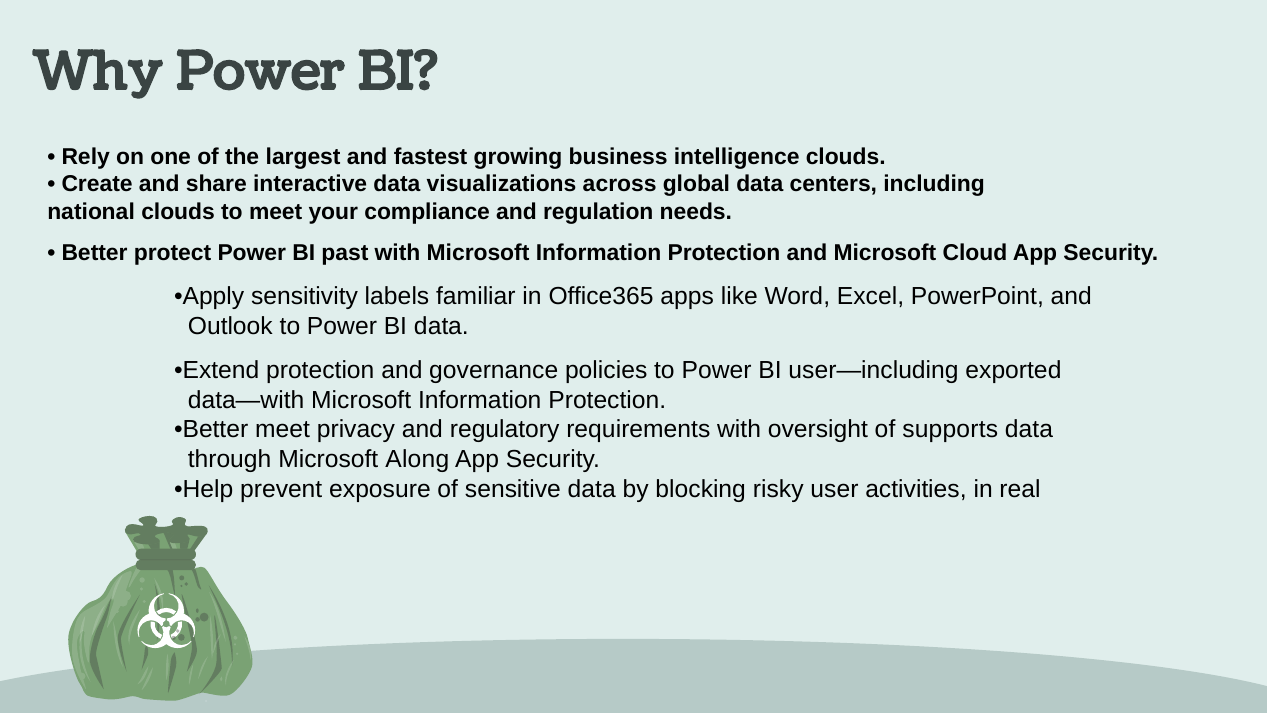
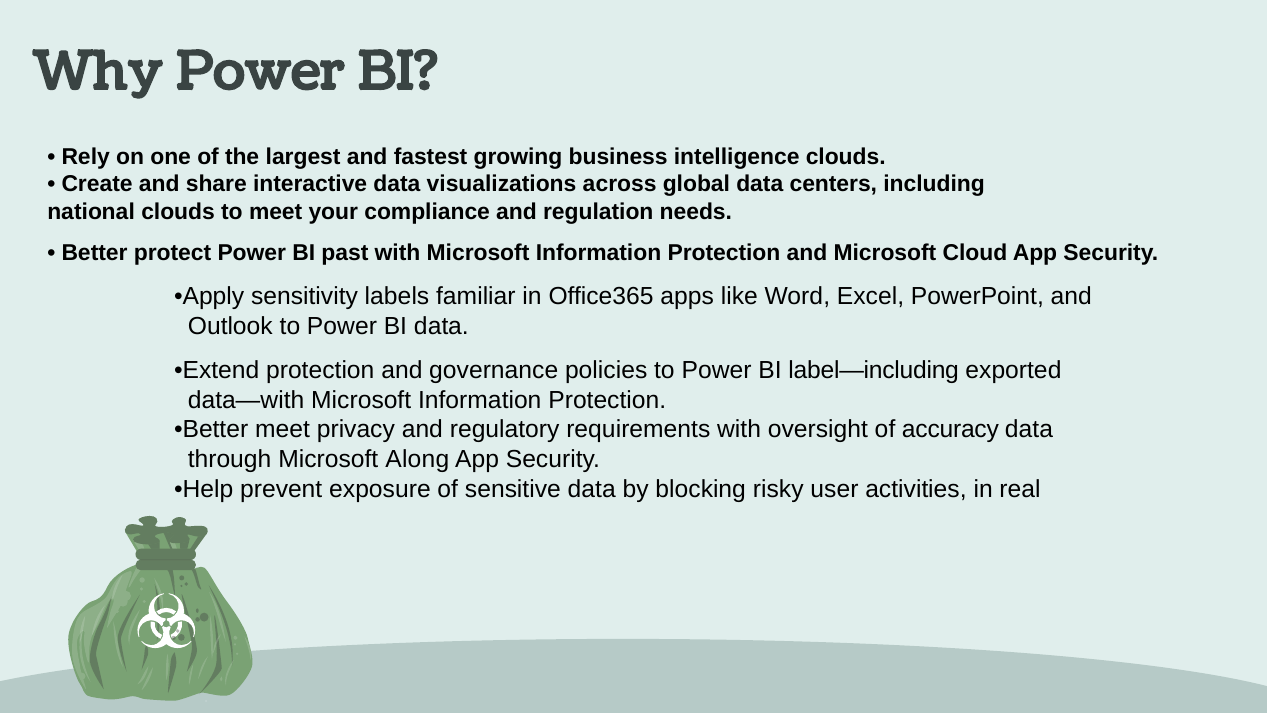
user—including: user—including -> label—including
supports: supports -> accuracy
